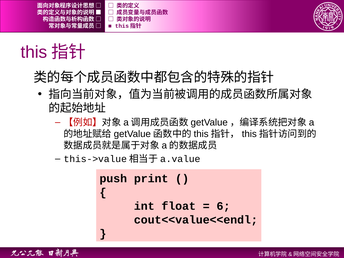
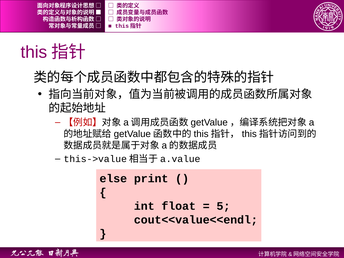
push: push -> else
6: 6 -> 5
